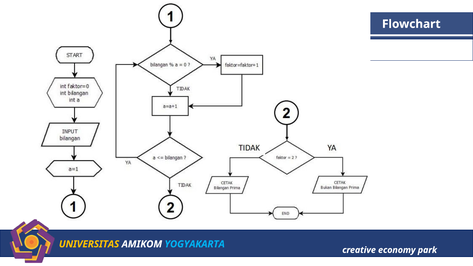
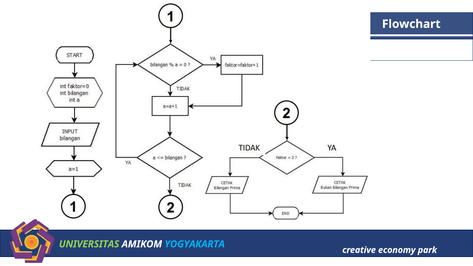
UNIVERSITAS colour: yellow -> light green
